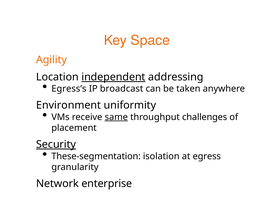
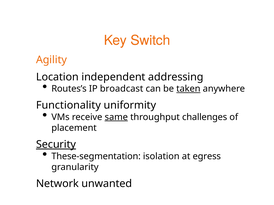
Space: Space -> Switch
independent underline: present -> none
Egress’s: Egress’s -> Routes’s
taken underline: none -> present
Environment: Environment -> Functionality
enterprise: enterprise -> unwanted
